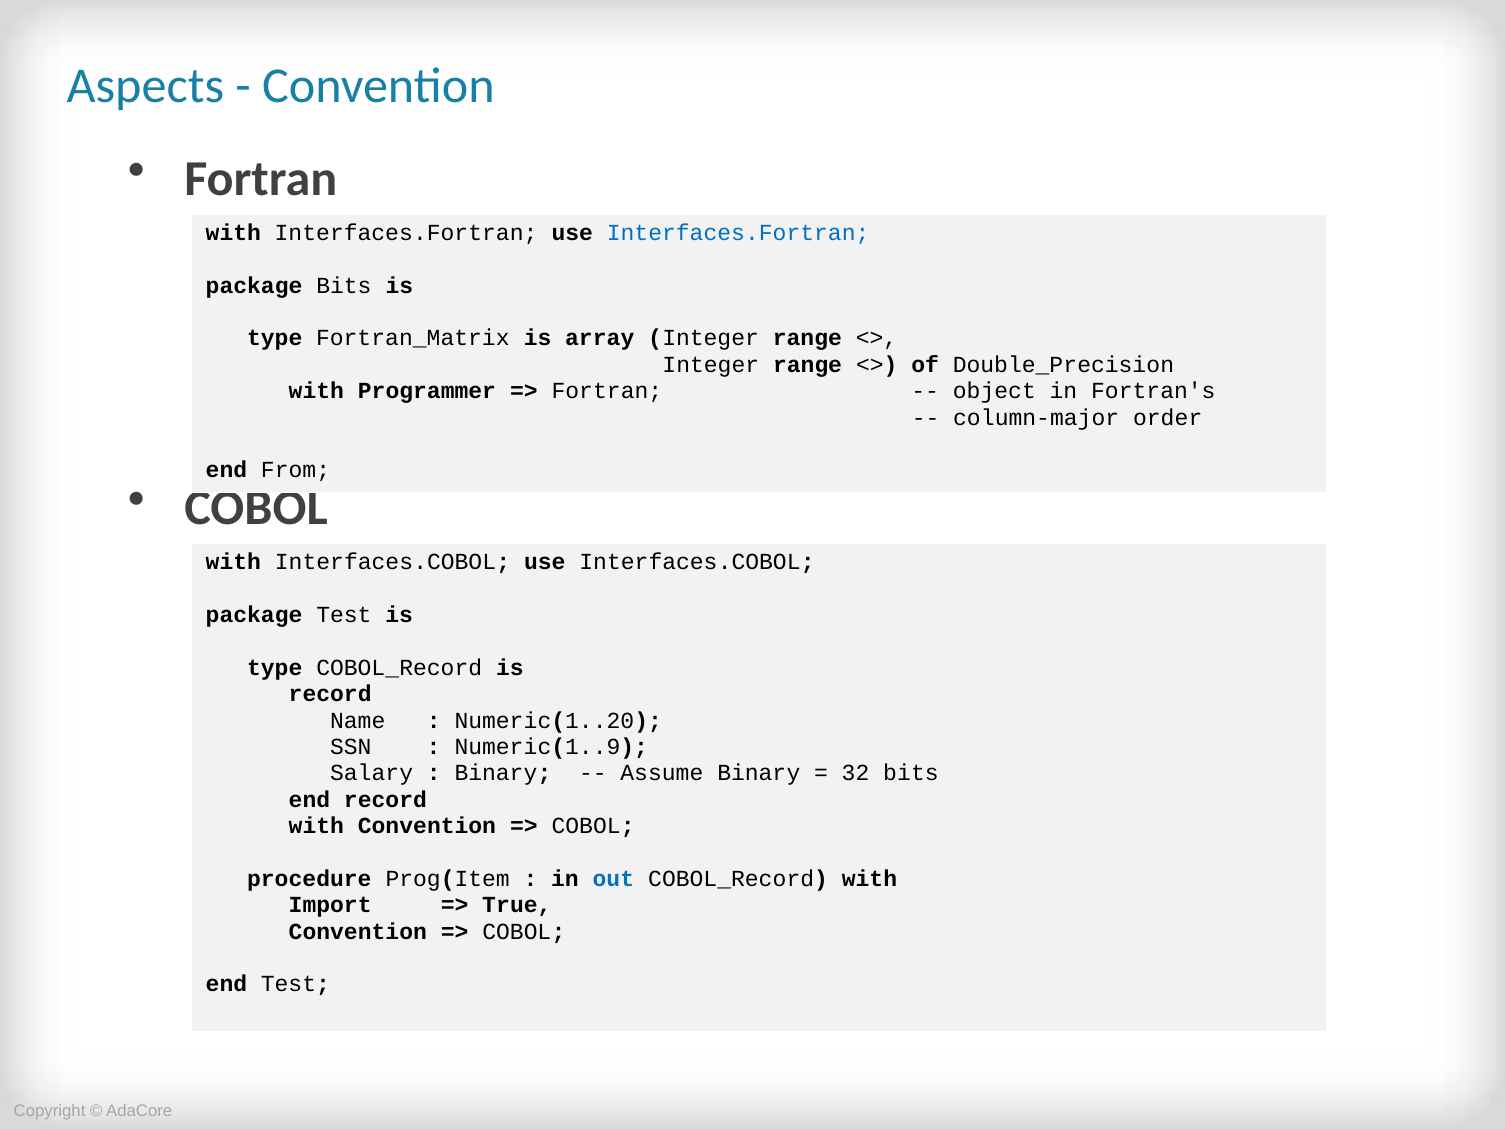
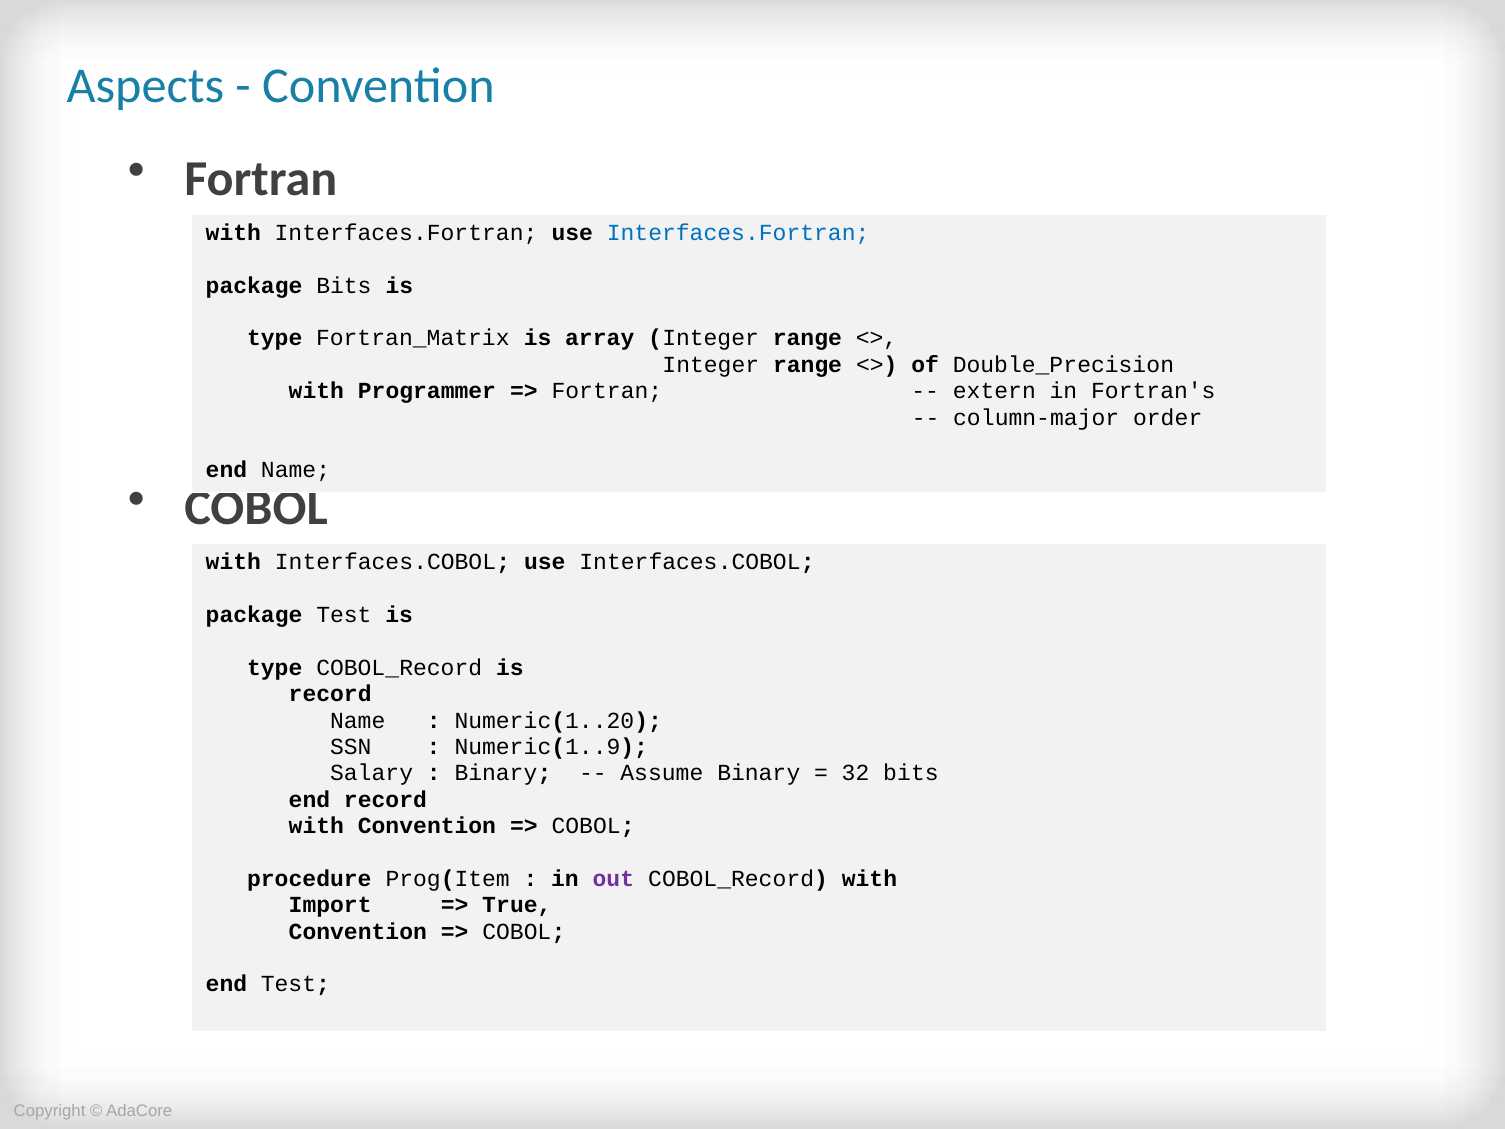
object: object -> extern
end From: From -> Name
out colour: blue -> purple
